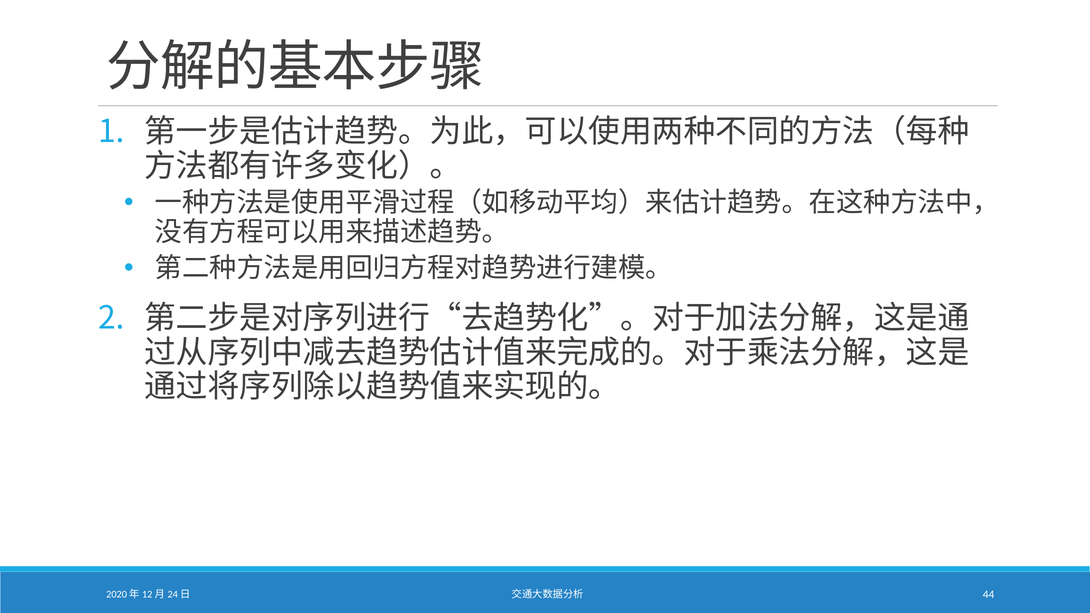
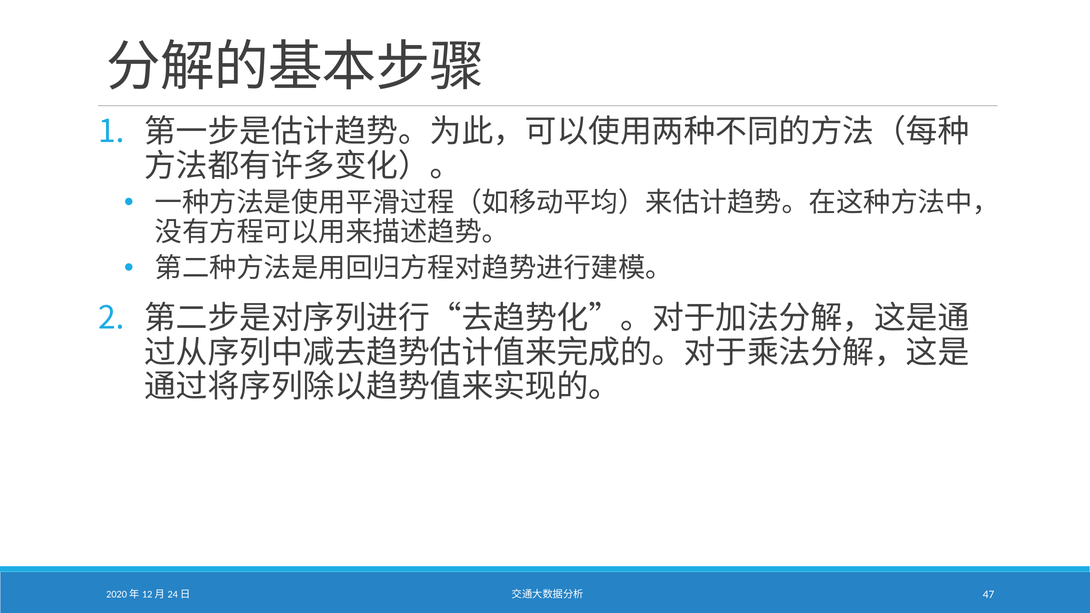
44: 44 -> 47
